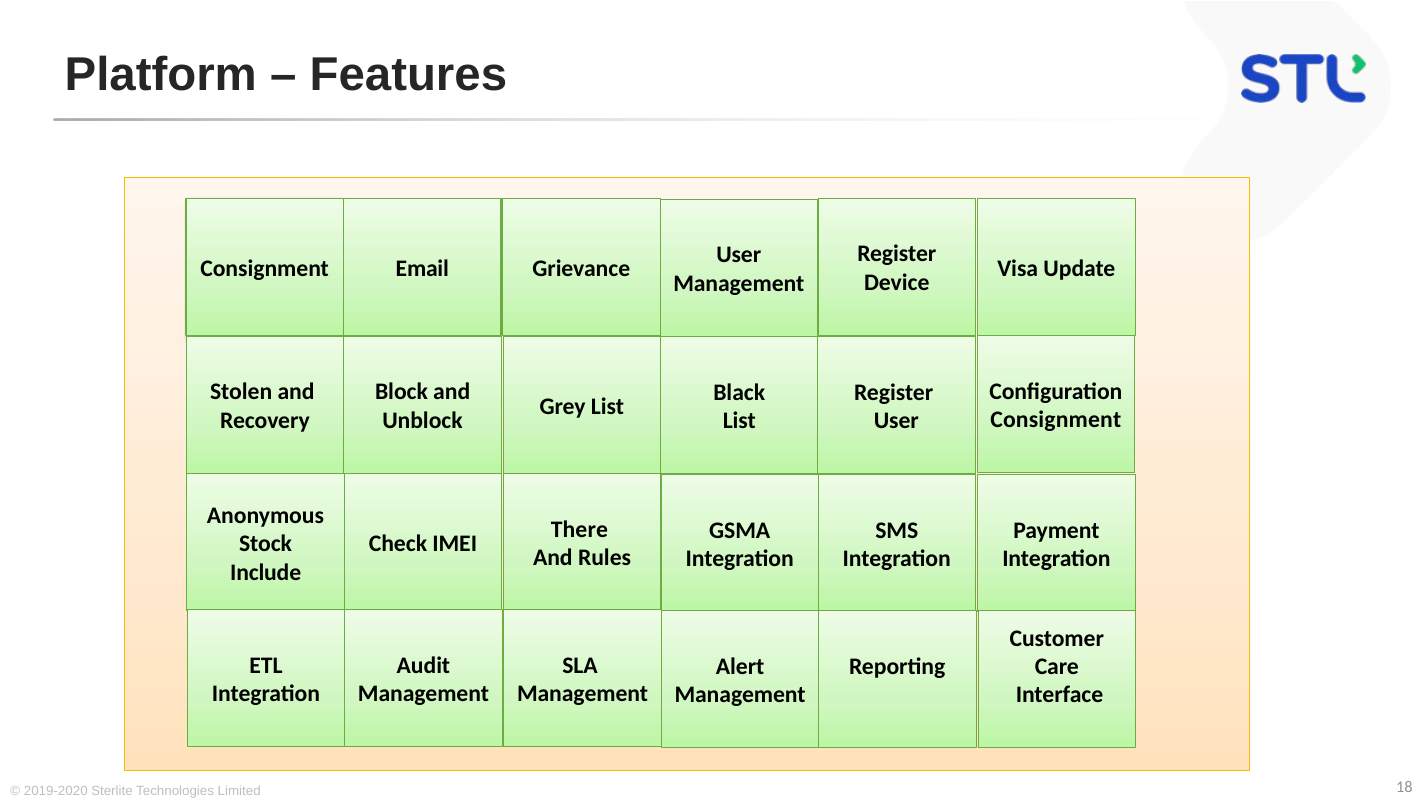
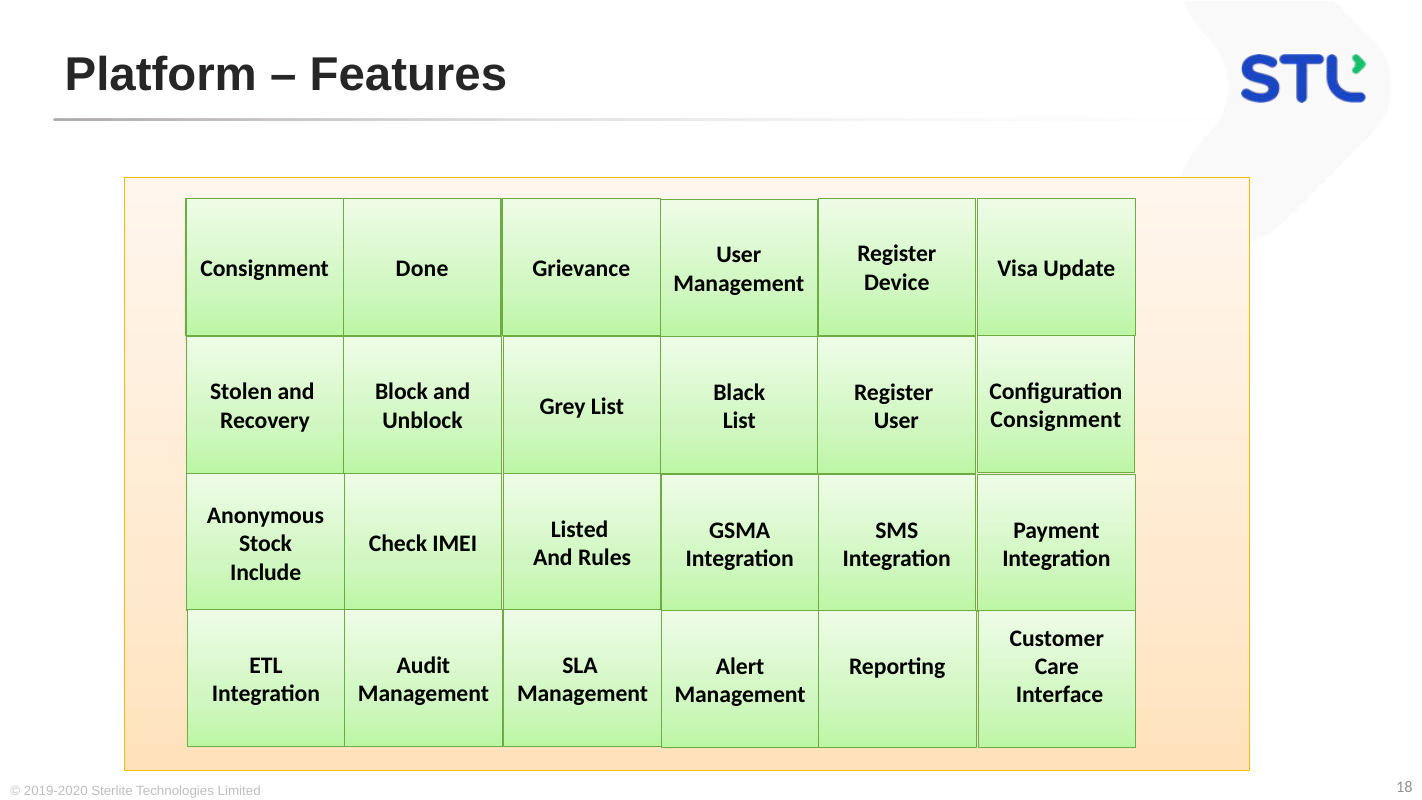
Email: Email -> Done
There: There -> Listed
